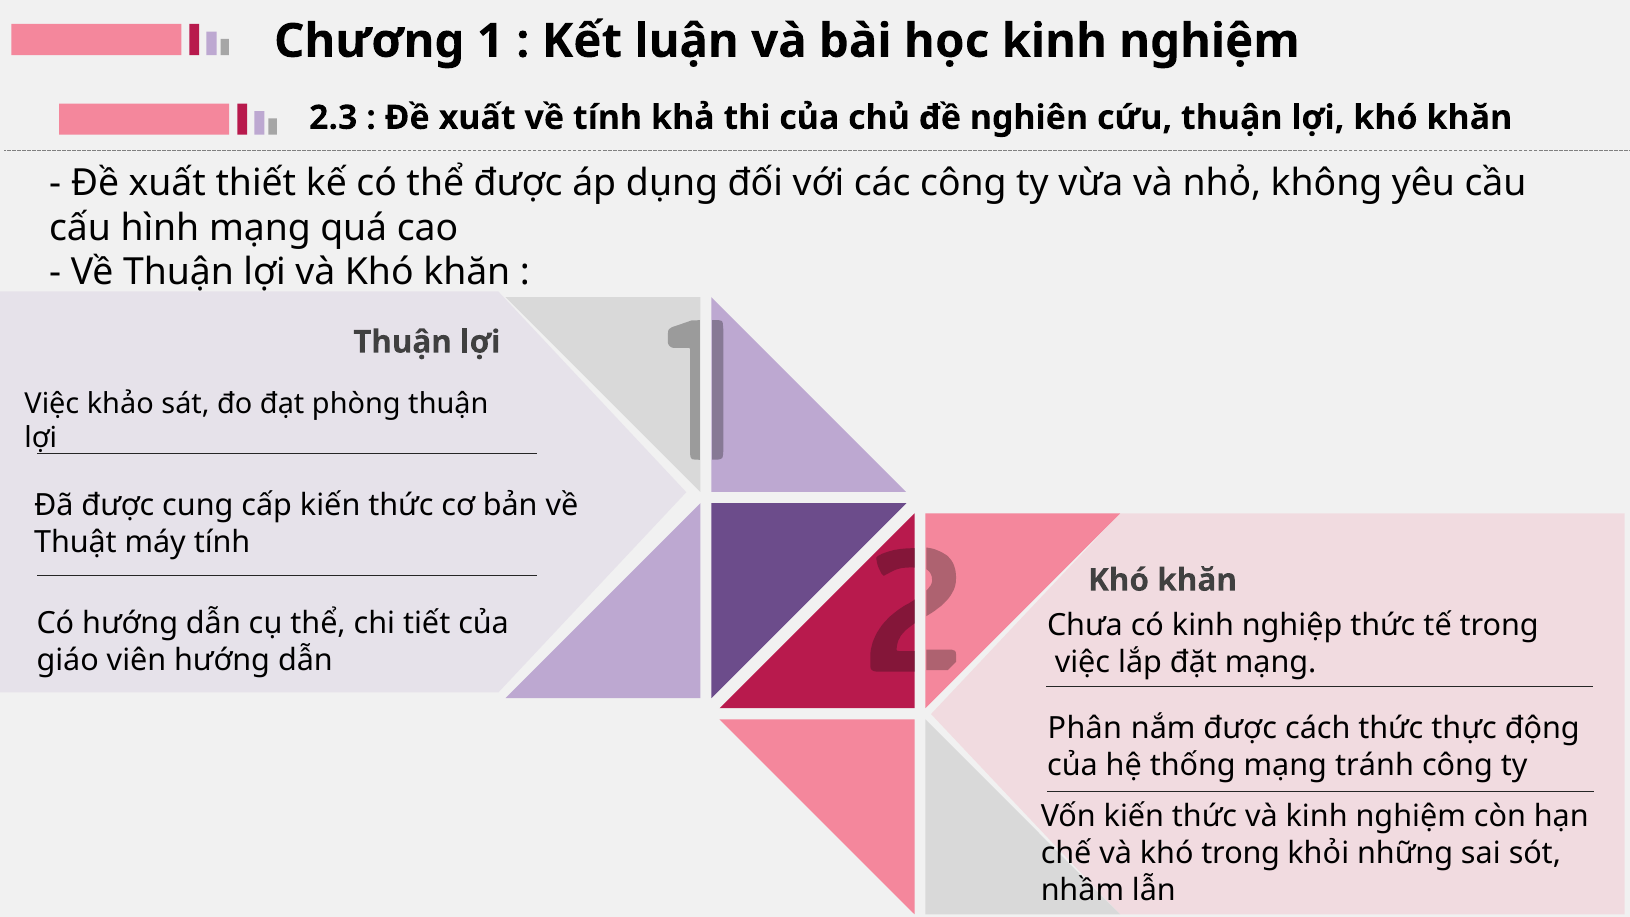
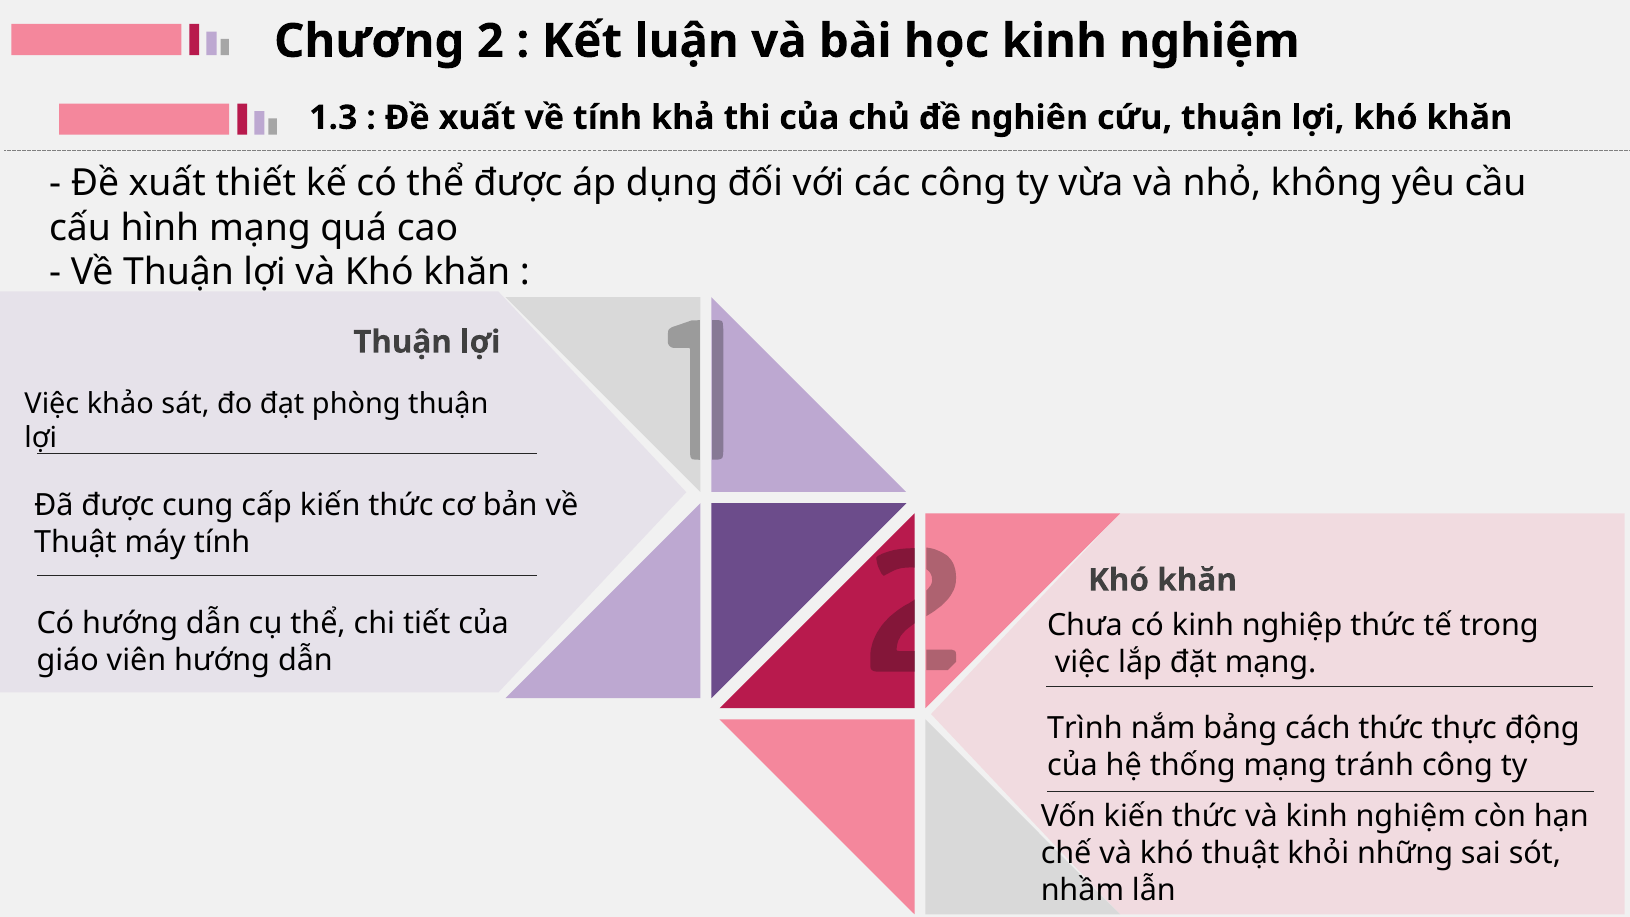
1: 1 -> 2
2.3: 2.3 -> 1.3
Phân: Phân -> Trình
nắm được: được -> bảng
khó trong: trong -> thuật
